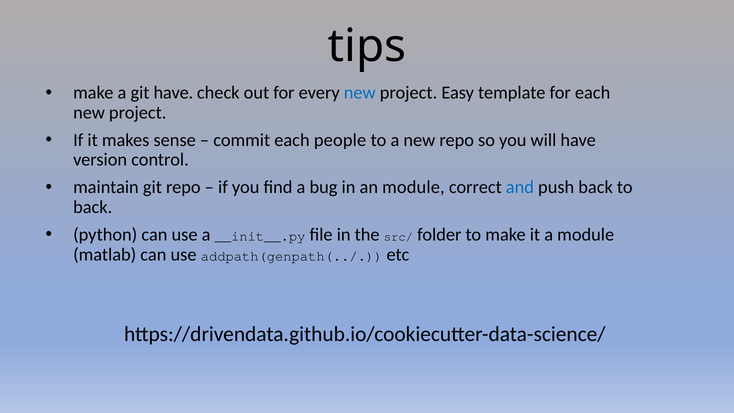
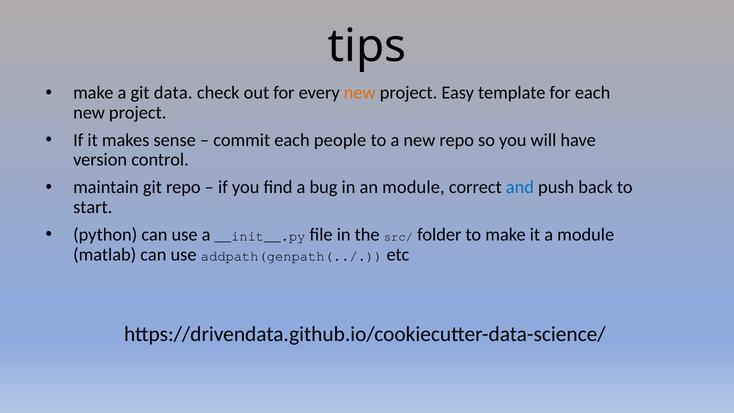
git have: have -> data
new at (360, 93) colour: blue -> orange
back at (93, 207): back -> start
